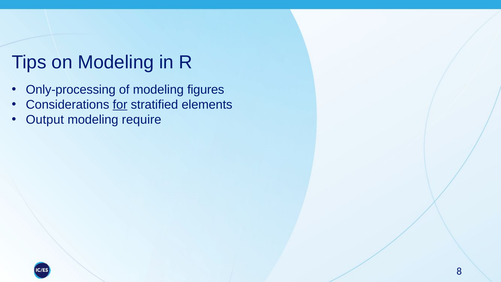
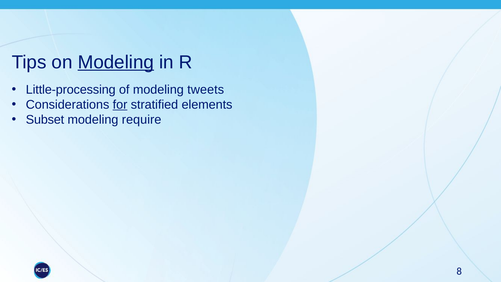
Modeling at (116, 62) underline: none -> present
Only-processing: Only-processing -> Little-processing
figures: figures -> tweets
Output: Output -> Subset
